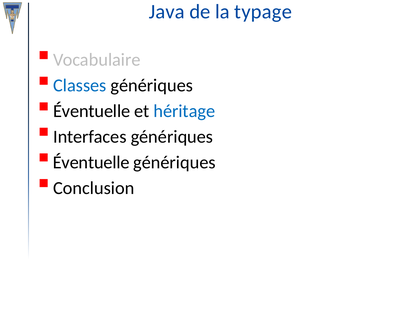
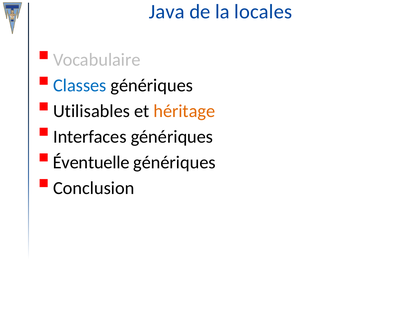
typage: typage -> locales
Éventuelle at (92, 111): Éventuelle -> Utilisables
héritage colour: blue -> orange
